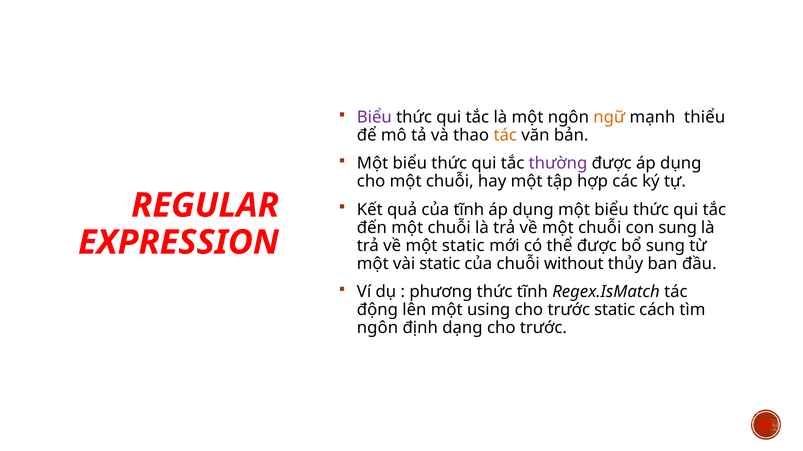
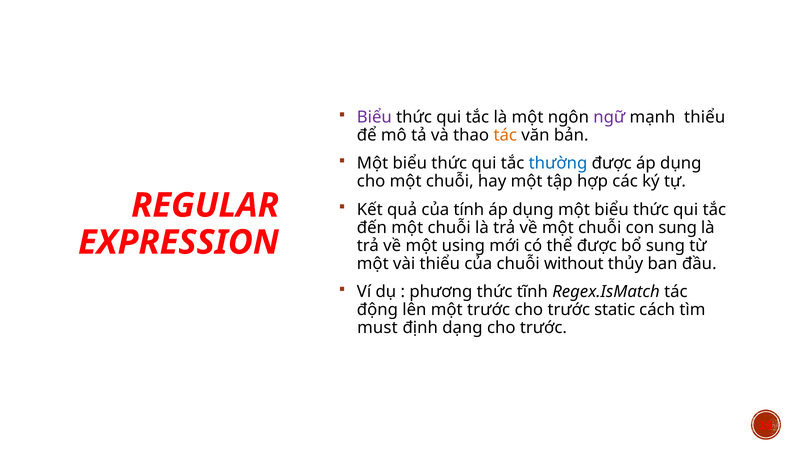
ngữ colour: orange -> purple
thường colour: purple -> blue
của tĩnh: tĩnh -> tính
một static: static -> using
vài static: static -> thiểu
một using: using -> trước
ngôn at (377, 328): ngôn -> must
